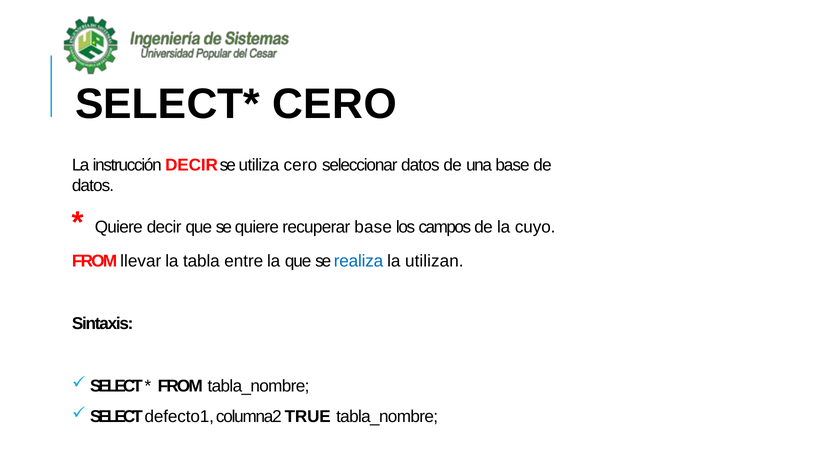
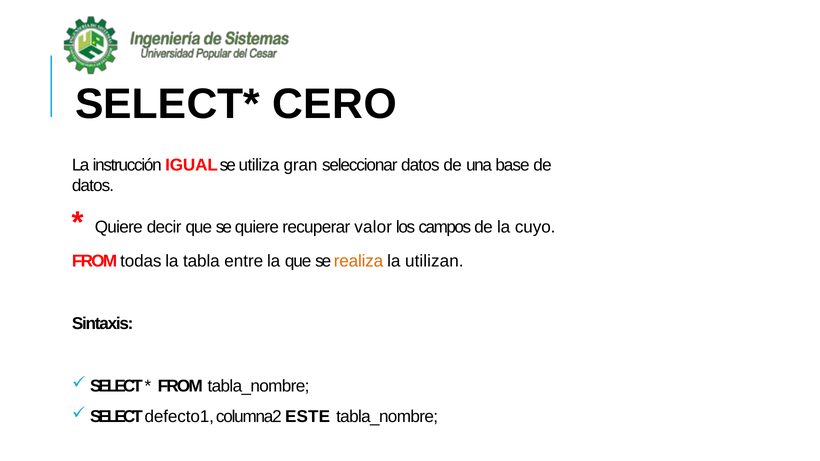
instrucción DECIR: DECIR -> IGUAL
utiliza cero: cero -> gran
recuperar base: base -> valor
llevar: llevar -> todas
realiza colour: blue -> orange
TRUE: TRUE -> ESTE
